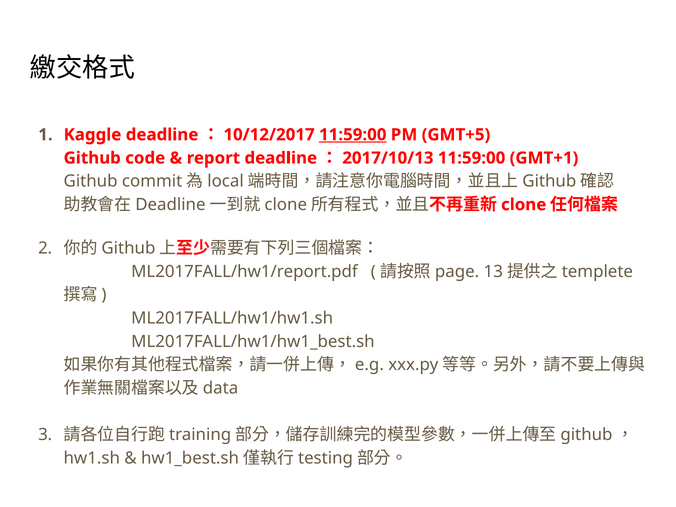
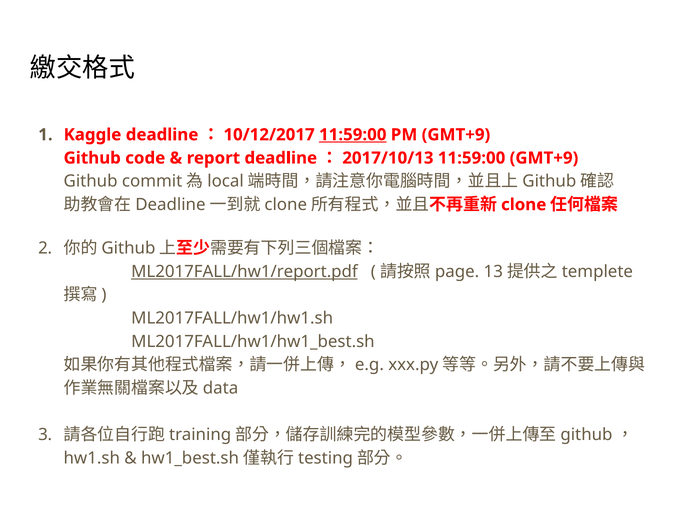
PM GMT+5: GMT+5 -> GMT+9
11:59:00 GMT+1: GMT+1 -> GMT+9
ML2017FALL/hw1/report.pdf underline: none -> present
